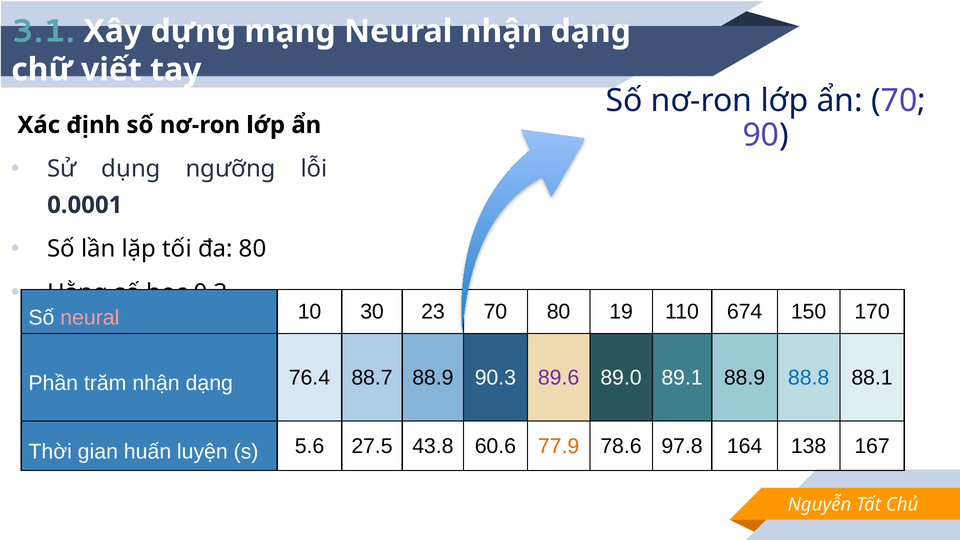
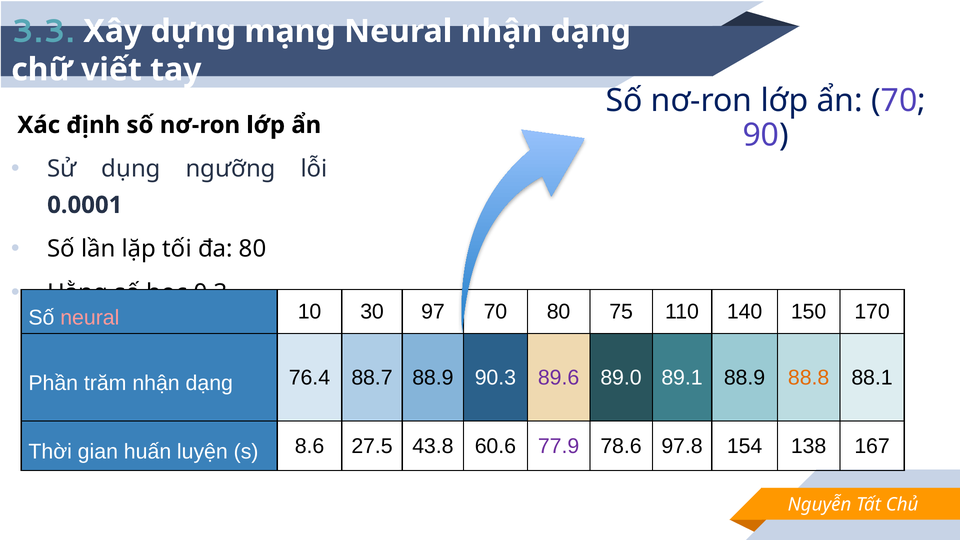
3.1: 3.1 -> 3.3
23: 23 -> 97
19: 19 -> 75
674: 674 -> 140
88.8 colour: blue -> orange
5.6: 5.6 -> 8.6
77.9 colour: orange -> purple
164: 164 -> 154
